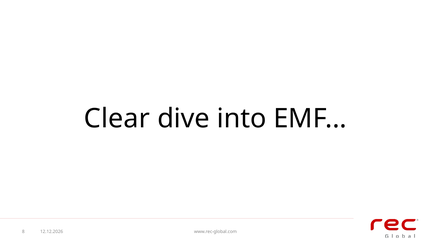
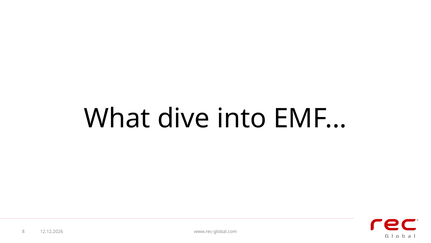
Clear: Clear -> What
